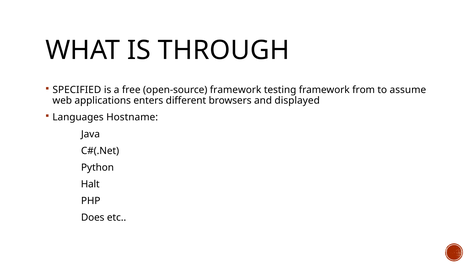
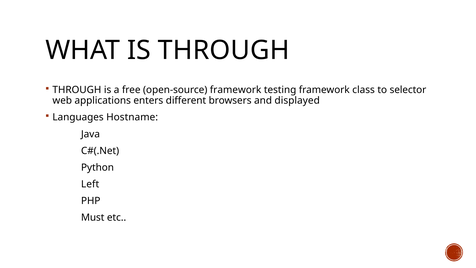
SPECIFIED at (77, 90): SPECIFIED -> THROUGH
from: from -> class
assume: assume -> selector
Halt: Halt -> Left
Does: Does -> Must
